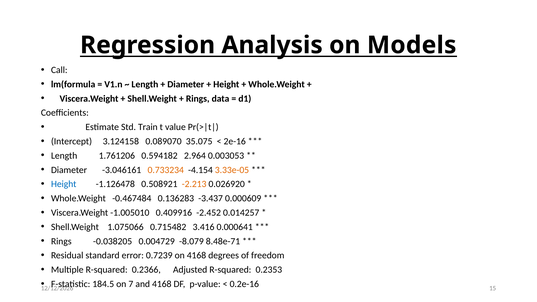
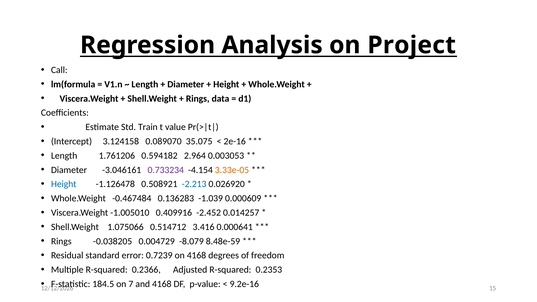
Models: Models -> Project
0.733234 colour: orange -> purple
-2.213 colour: orange -> blue
-3.437: -3.437 -> -1.039
0.715482: 0.715482 -> 0.514712
8.48e-71: 8.48e-71 -> 8.48e-59
0.2e-16: 0.2e-16 -> 9.2e-16
